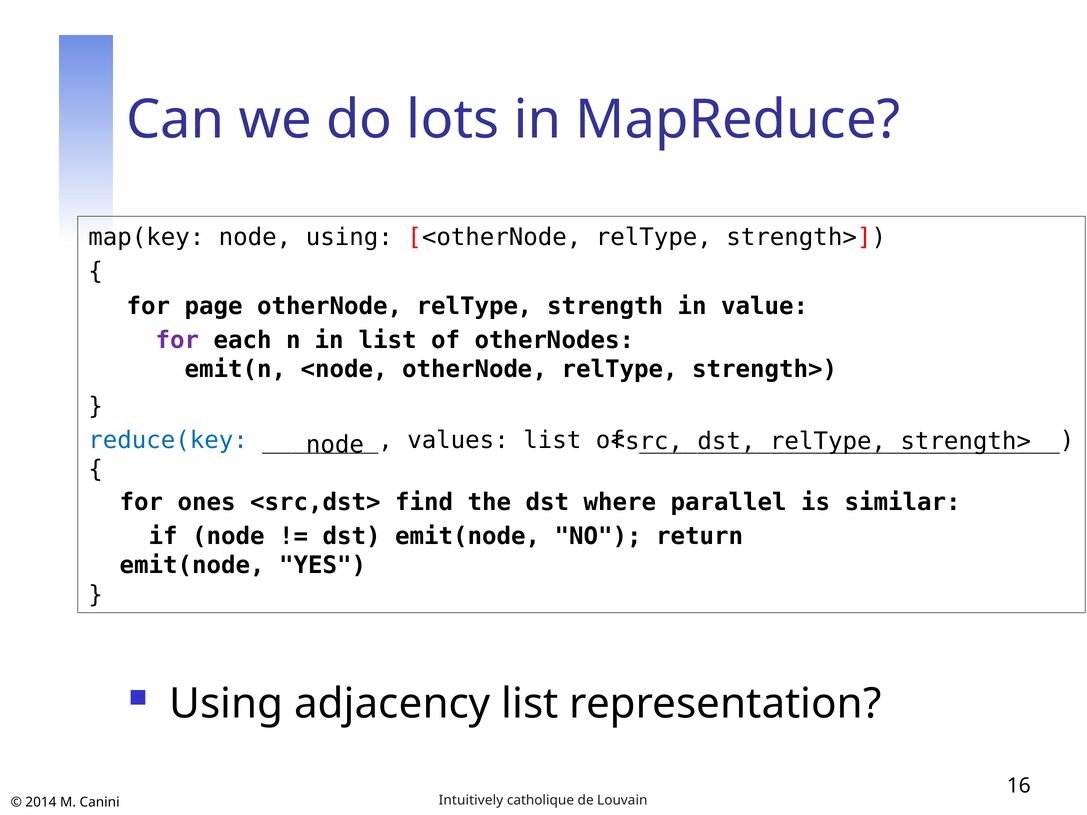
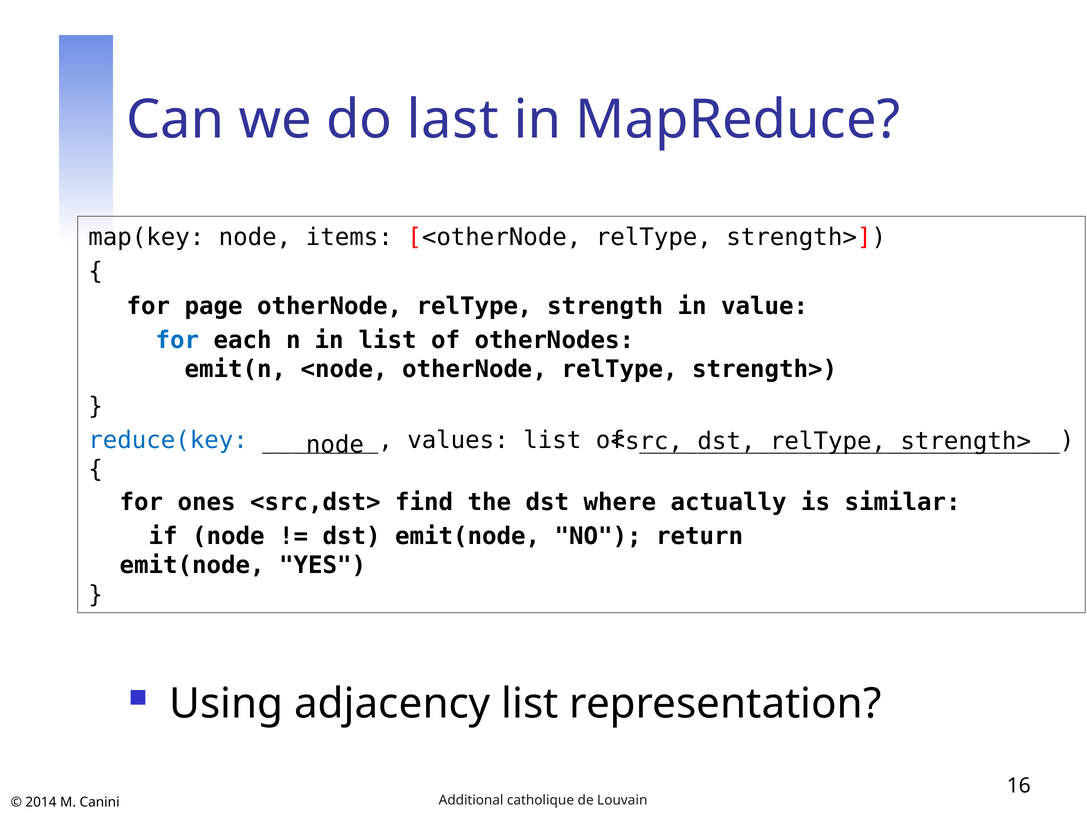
lots: lots -> last
node using: using -> items
for at (177, 340) colour: purple -> blue
parallel: parallel -> actually
Intuitively: Intuitively -> Additional
